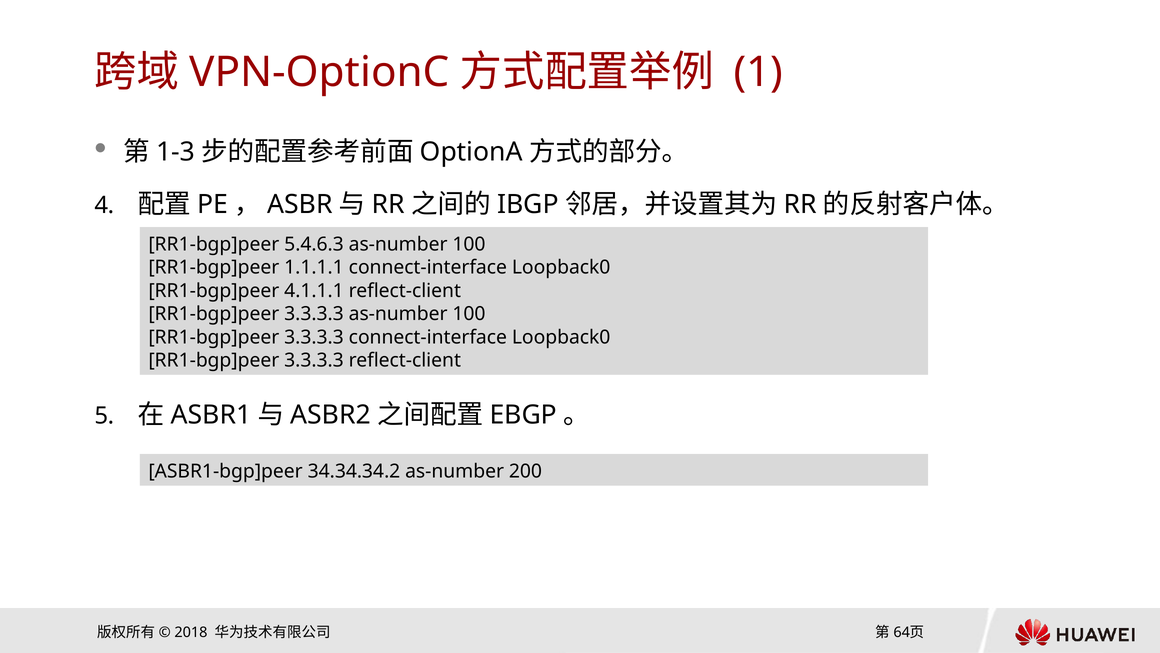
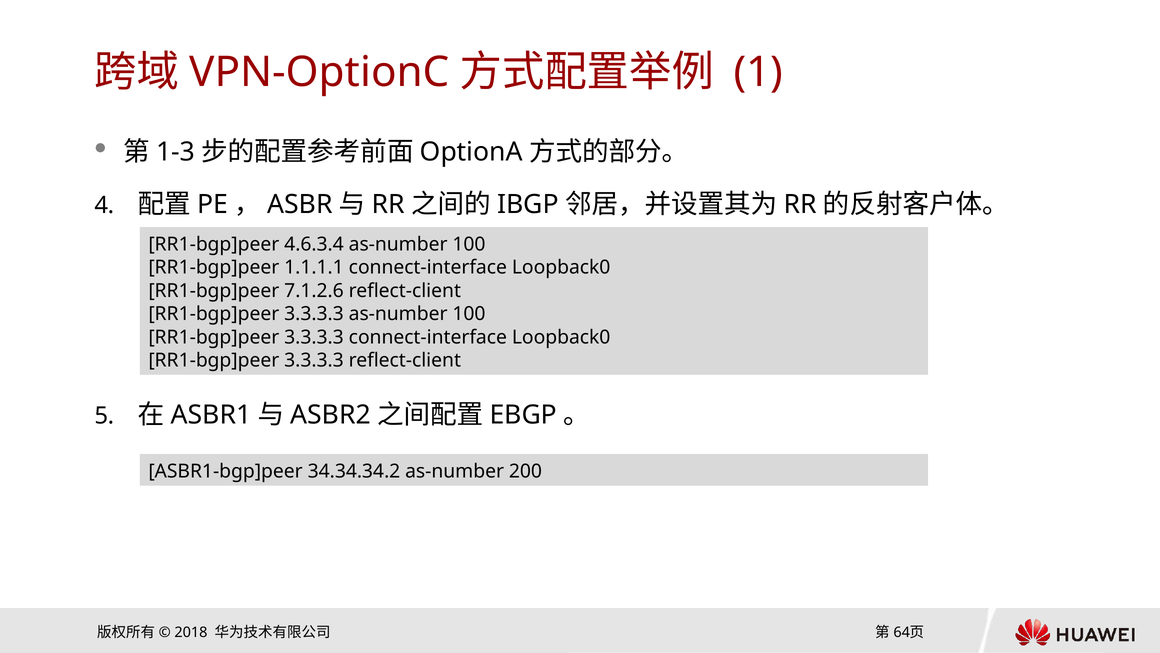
5.4.6.3: 5.4.6.3 -> 4.6.3.4
4.1.1.1: 4.1.1.1 -> 7.1.2.6
